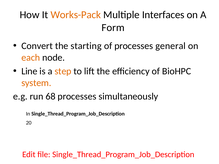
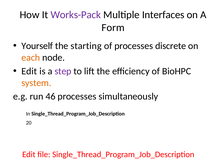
Works-Pack colour: orange -> purple
Convert: Convert -> Yourself
general: general -> discrete
Line at (29, 71): Line -> Edit
step colour: orange -> purple
68: 68 -> 46
